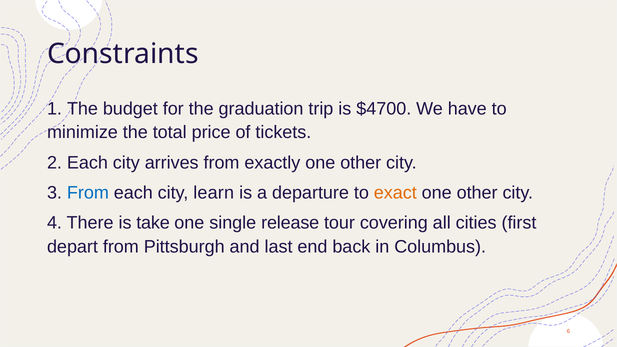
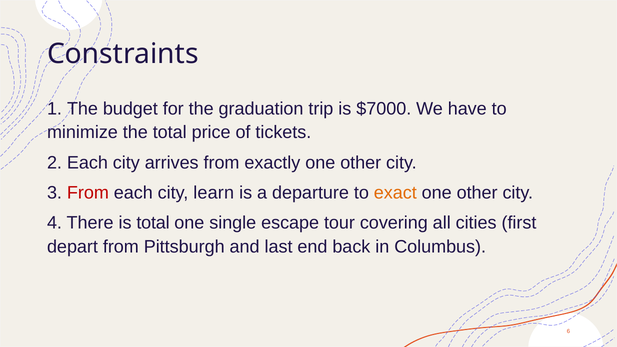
$4700: $4700 -> $7000
From at (88, 193) colour: blue -> red
is take: take -> total
release: release -> escape
